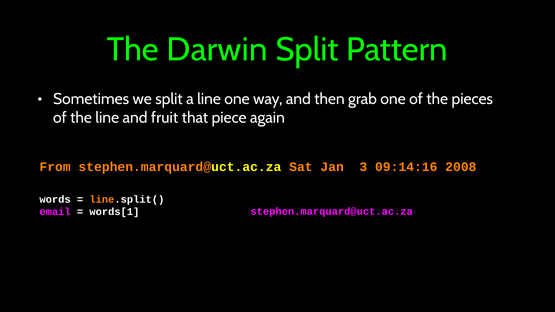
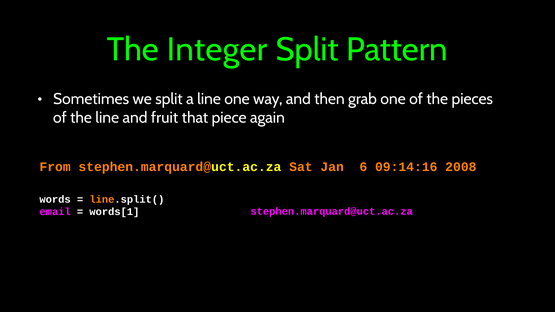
Darwin: Darwin -> Integer
3: 3 -> 6
